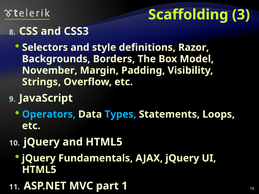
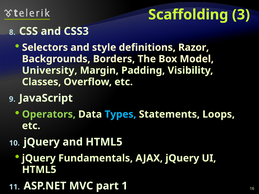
November: November -> University
Strings: Strings -> Classes
Operators colour: light blue -> light green
